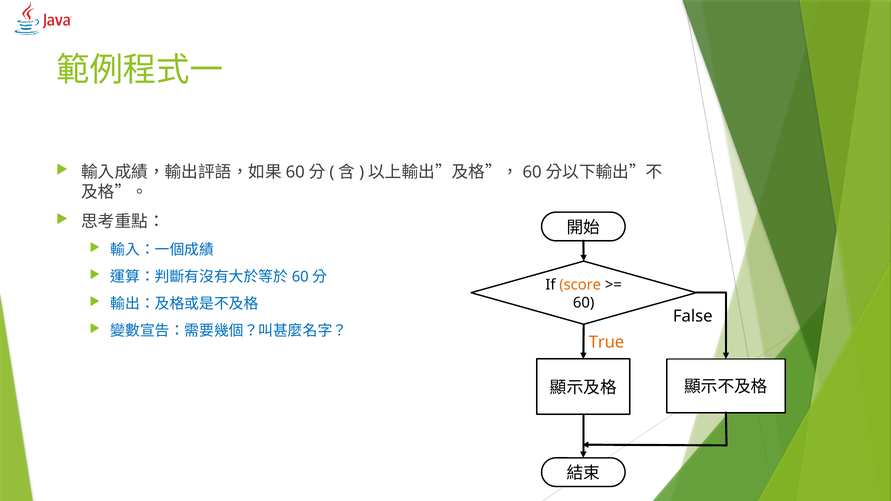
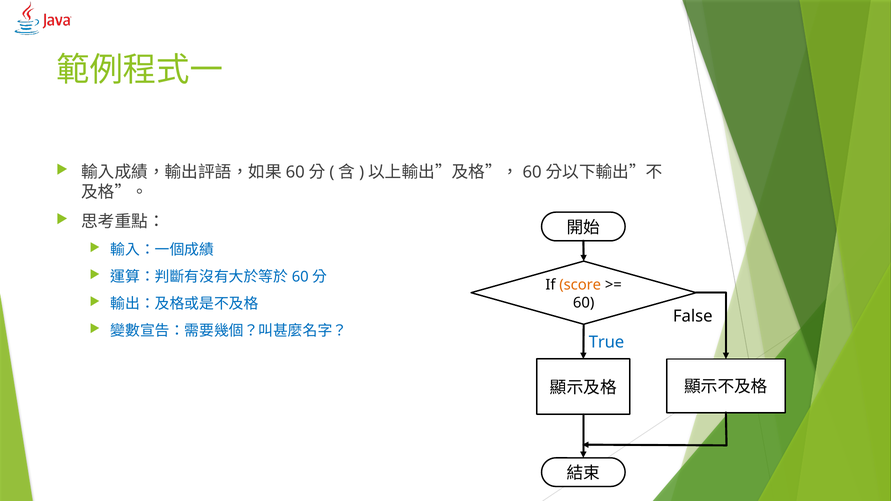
True colour: orange -> blue
